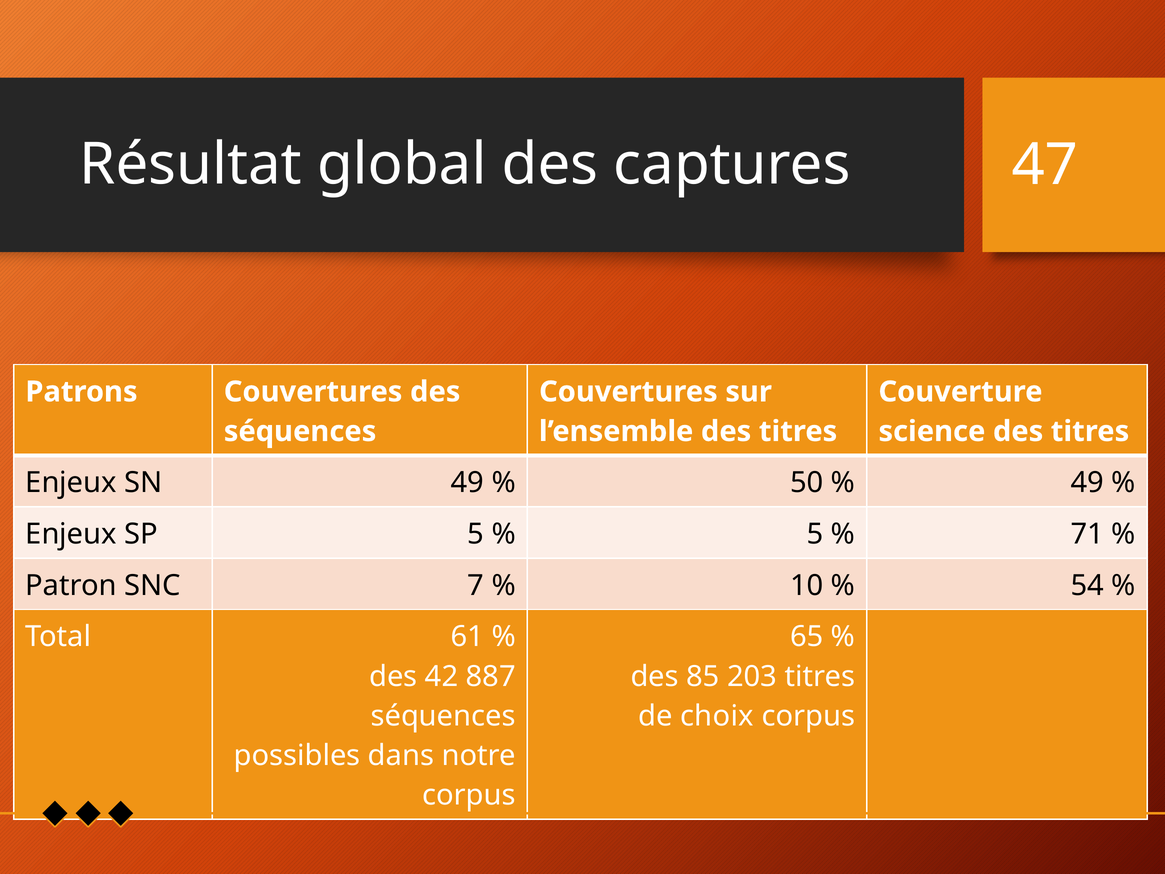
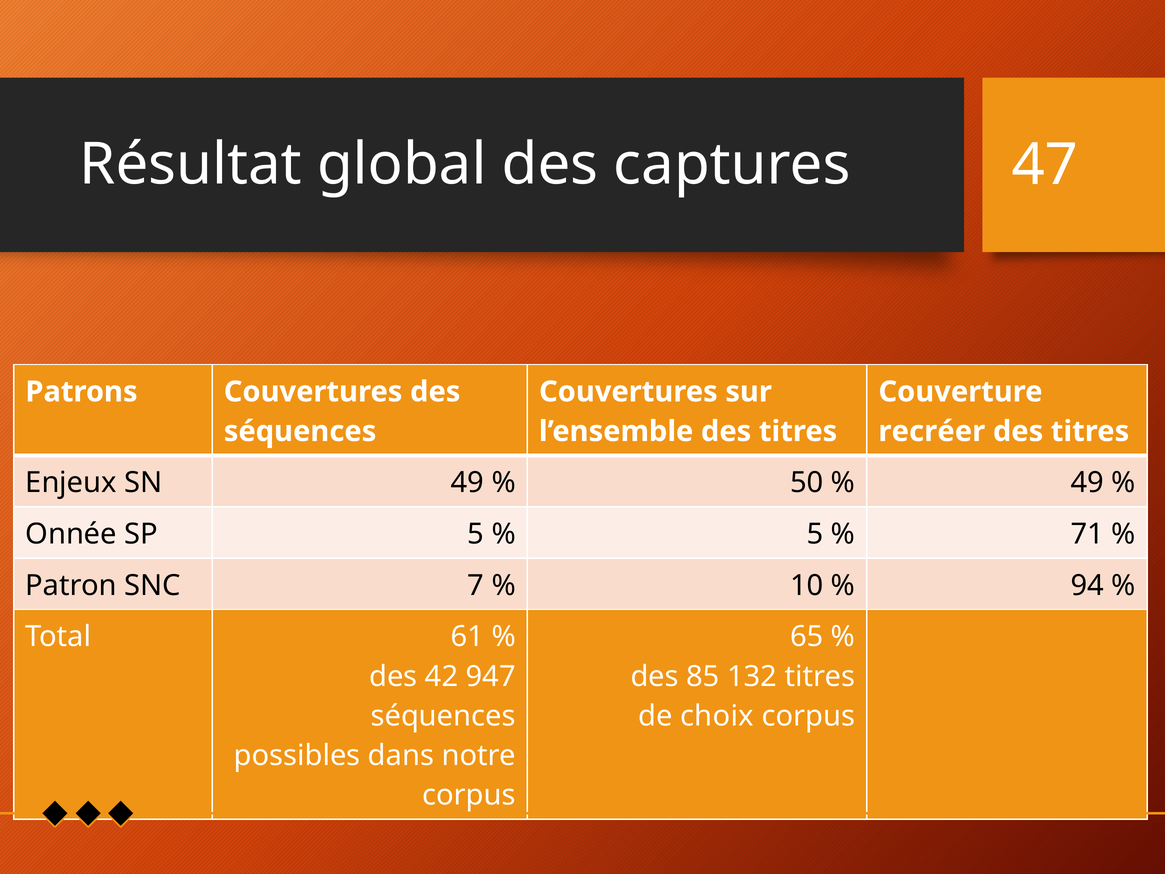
science: science -> recréer
Enjeux at (71, 534): Enjeux -> Onnée
54: 54 -> 94
887: 887 -> 947
203: 203 -> 132
